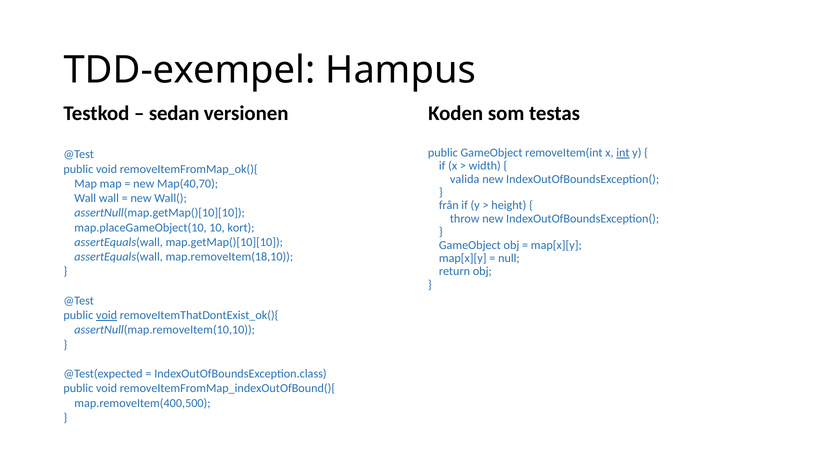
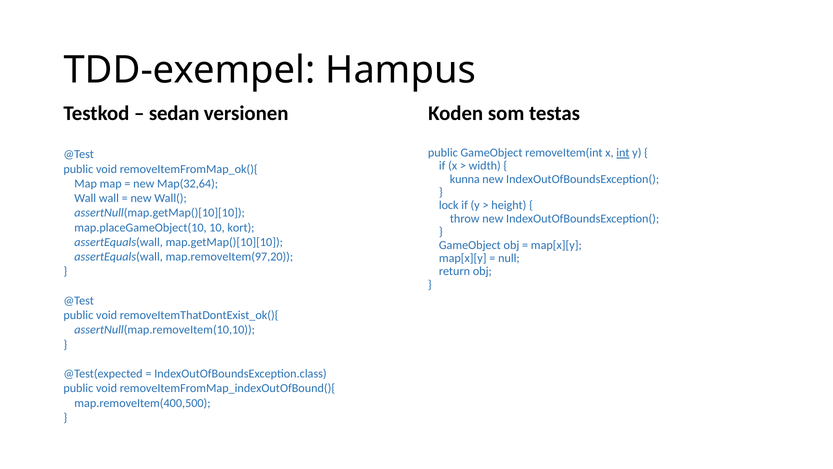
valida: valida -> kunna
Map(40,70: Map(40,70 -> Map(32,64
från: från -> lock
map.removeItem(18,10: map.removeItem(18,10 -> map.removeItem(97,20
void at (107, 315) underline: present -> none
